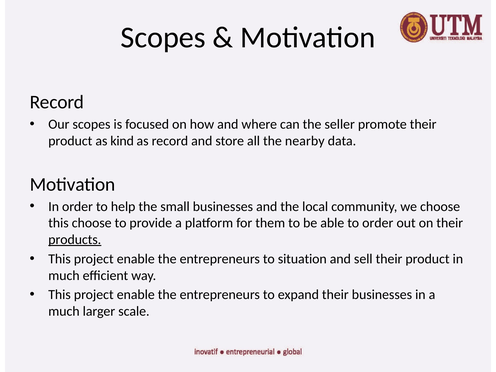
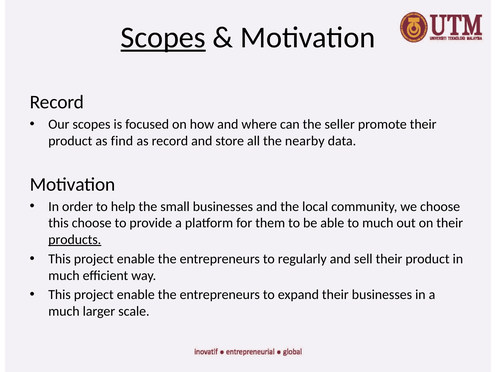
Scopes at (163, 38) underline: none -> present
kind: kind -> find
to order: order -> much
situation: situation -> regularly
